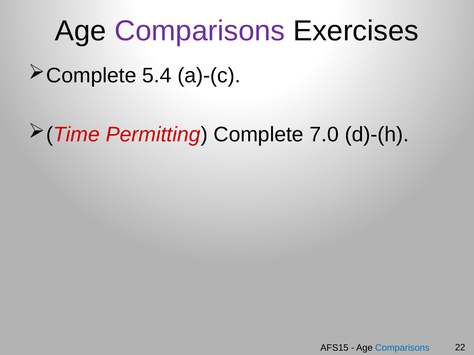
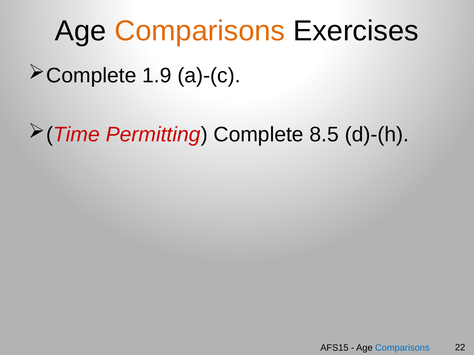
Comparisons at (200, 31) colour: purple -> orange
5.4: 5.4 -> 1.9
7.0: 7.0 -> 8.5
